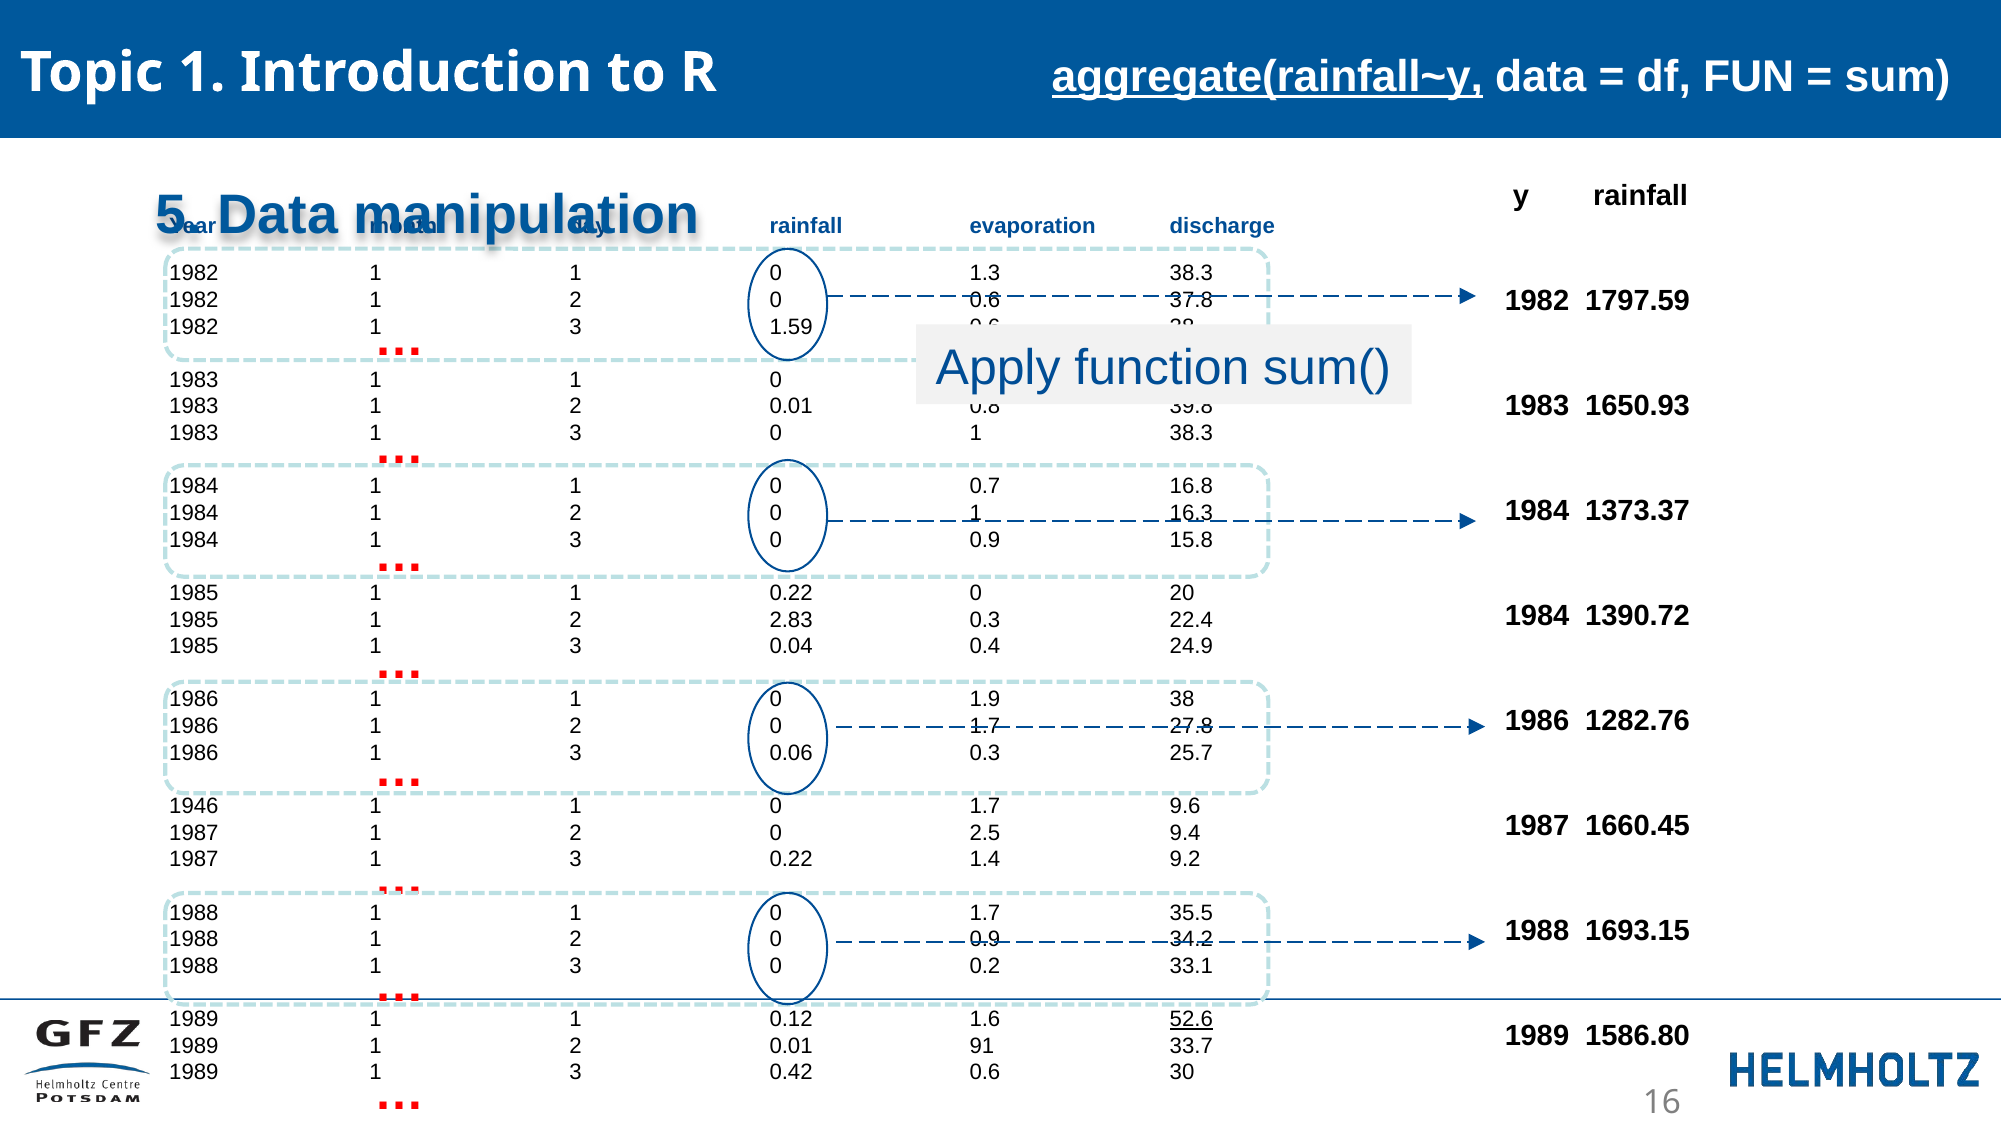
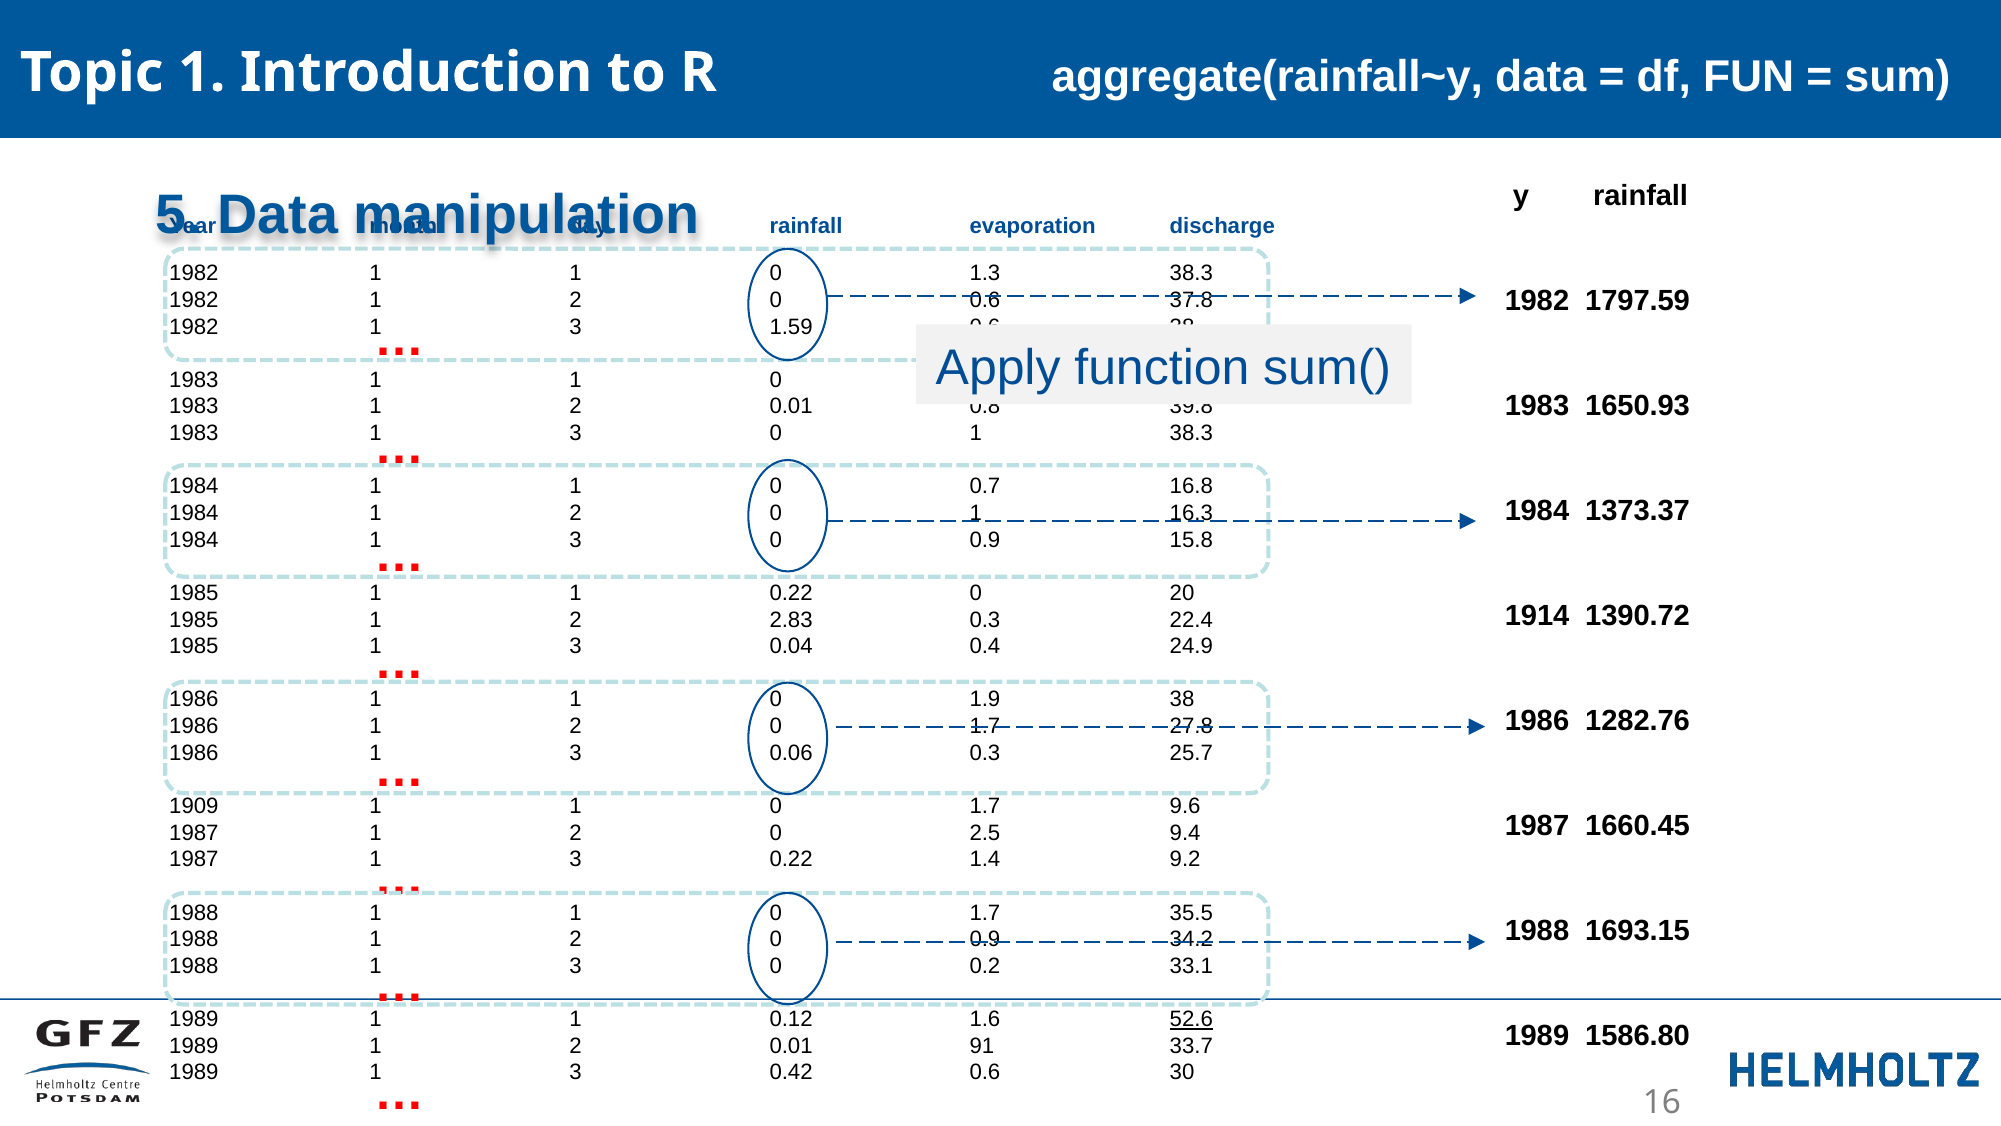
aggregate(rainfall~y underline: present -> none
1984 at (1537, 616): 1984 -> 1914
1946: 1946 -> 1909
